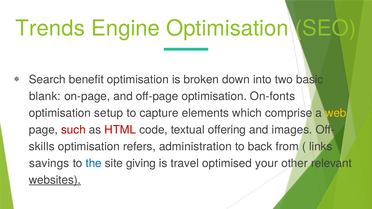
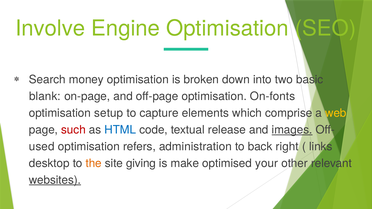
Trends: Trends -> Involve
benefit: benefit -> money
HTML colour: red -> blue
offering: offering -> release
images underline: none -> present
skills: skills -> used
from: from -> right
savings: savings -> desktop
the colour: blue -> orange
travel: travel -> make
